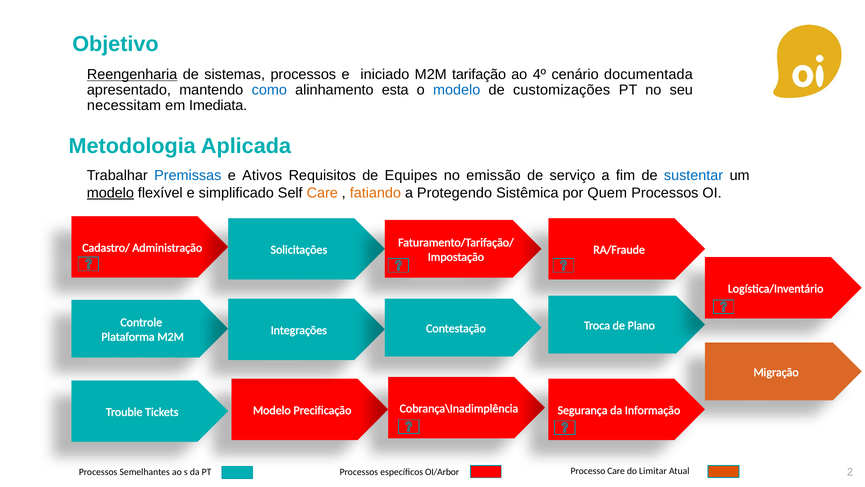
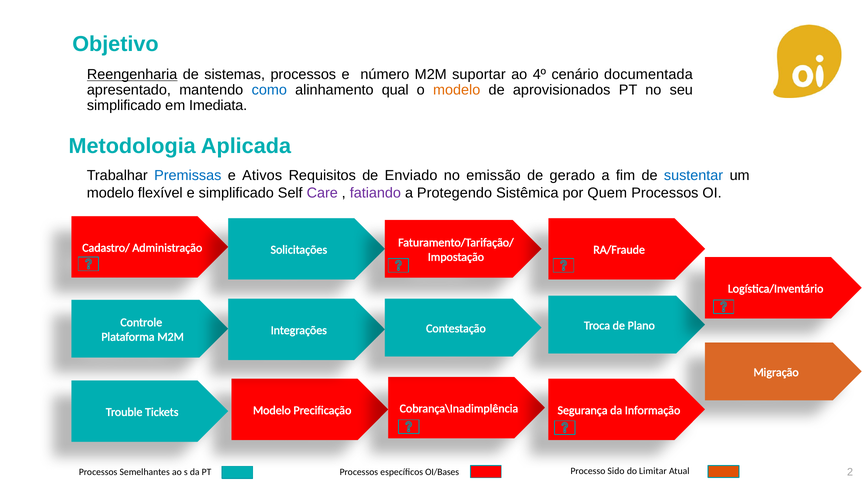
iniciado: iniciado -> número
tarifação: tarifação -> suportar
esta: esta -> qual
modelo at (457, 90) colour: blue -> orange
customizações: customizações -> aprovisionados
necessitam at (124, 106): necessitam -> simplificado
Equipes: Equipes -> Enviado
serviço: serviço -> gerado
modelo at (110, 193) underline: present -> none
Care at (322, 193) colour: orange -> purple
fatiando colour: orange -> purple
OI/Arbor: OI/Arbor -> OI/Bases
Processo Care: Care -> Sido
